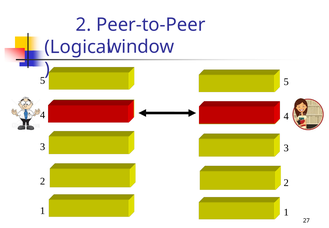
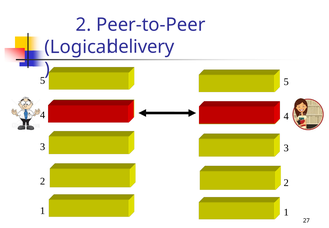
window: window -> delivery
